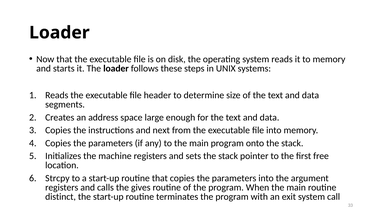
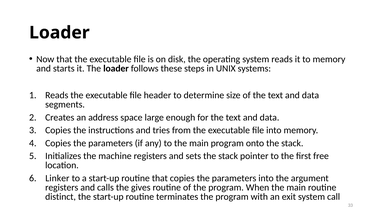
next: next -> tries
Strcpy: Strcpy -> Linker
